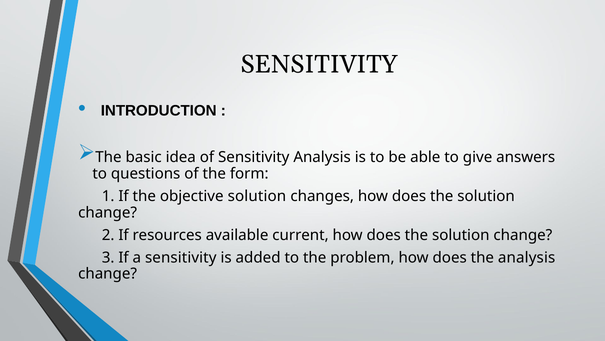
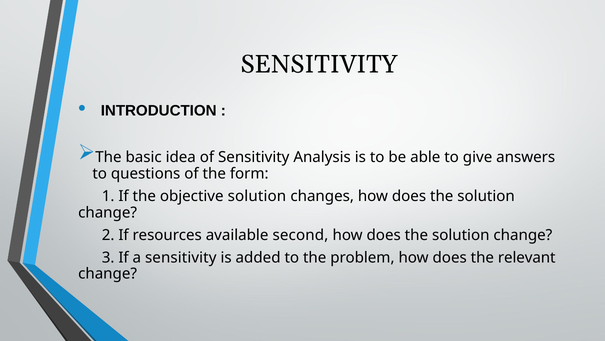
current: current -> second
the analysis: analysis -> relevant
